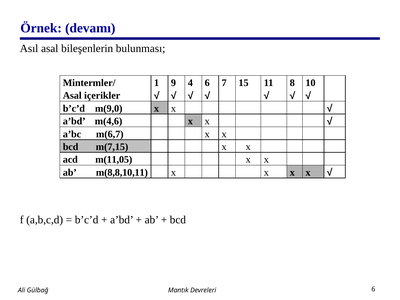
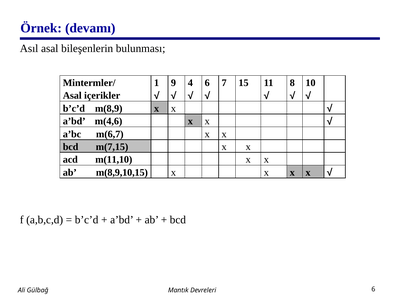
m(9,0: m(9,0 -> m(8,9
m(11,05: m(11,05 -> m(11,10
m(8,8,10,11: m(8,8,10,11 -> m(8,9,10,15
